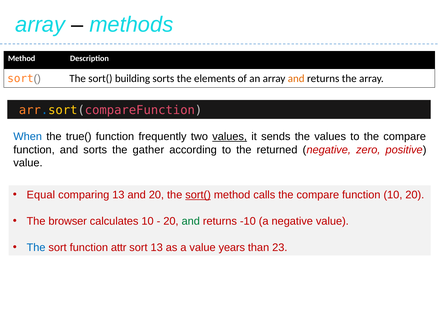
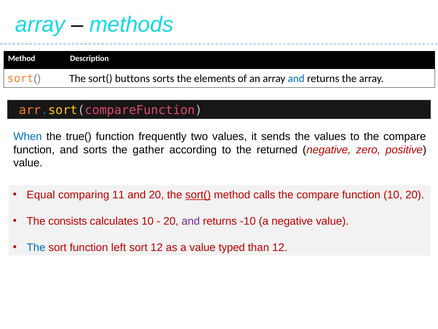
building: building -> buttons
and at (296, 78) colour: orange -> blue
values at (230, 136) underline: present -> none
comparing 13: 13 -> 11
browser: browser -> consists
and at (191, 221) colour: green -> purple
attr: attr -> left
sort 13: 13 -> 12
years: years -> typed
than 23: 23 -> 12
